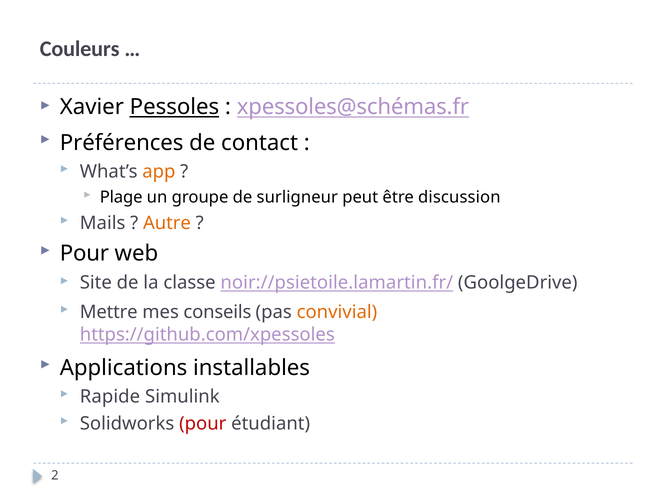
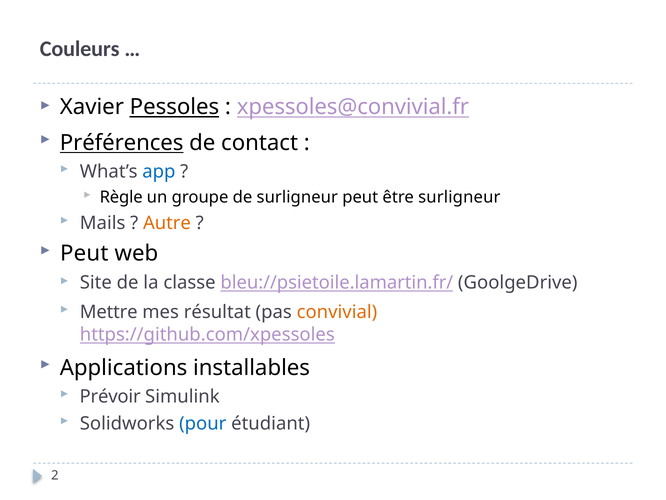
xpessoles@schémas.fr: xpessoles@schémas.fr -> xpessoles@convivial.fr
Préférences underline: none -> present
app colour: orange -> blue
Plage: Plage -> Règle
être discussion: discussion -> surligneur
Pour at (84, 253): Pour -> Peut
noir://psietoile.lamartin.fr/: noir://psietoile.lamartin.fr/ -> bleu://psietoile.lamartin.fr/
conseils: conseils -> résultat
Rapide: Rapide -> Prévoir
pour at (203, 423) colour: red -> blue
